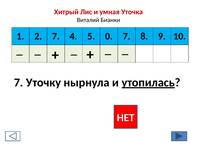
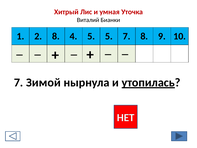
2 7: 7 -> 8
5 0: 0 -> 5
Уточку: Уточку -> Зимой
